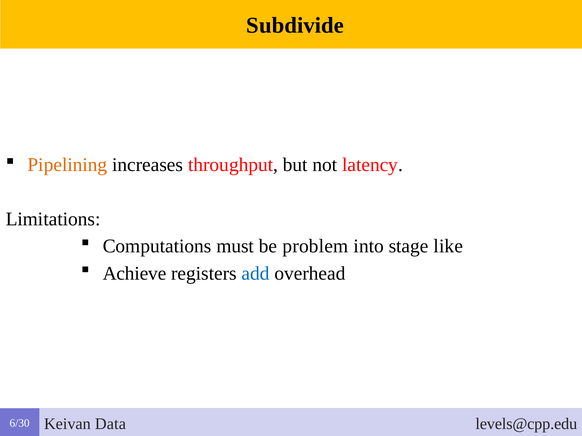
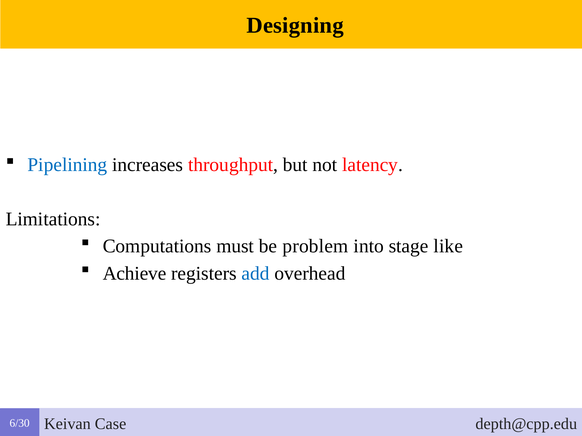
Subdivide: Subdivide -> Designing
Pipelining colour: orange -> blue
Data: Data -> Case
levels@cpp.edu: levels@cpp.edu -> depth@cpp.edu
